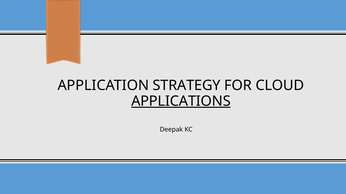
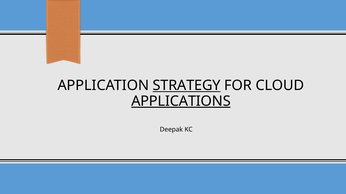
STRATEGY underline: none -> present
